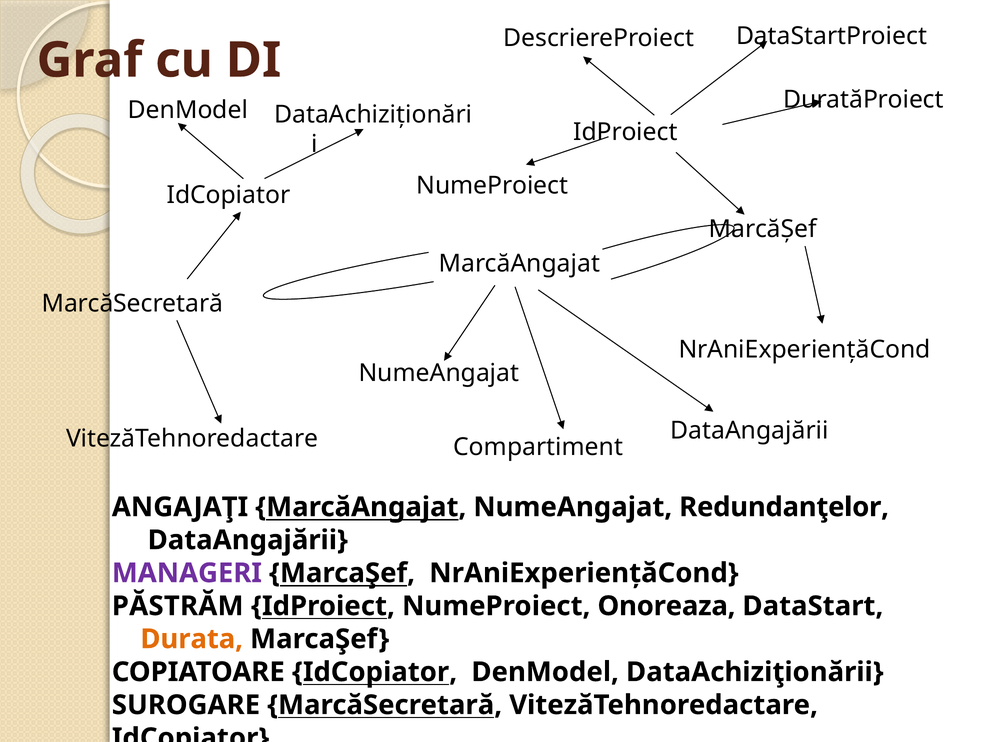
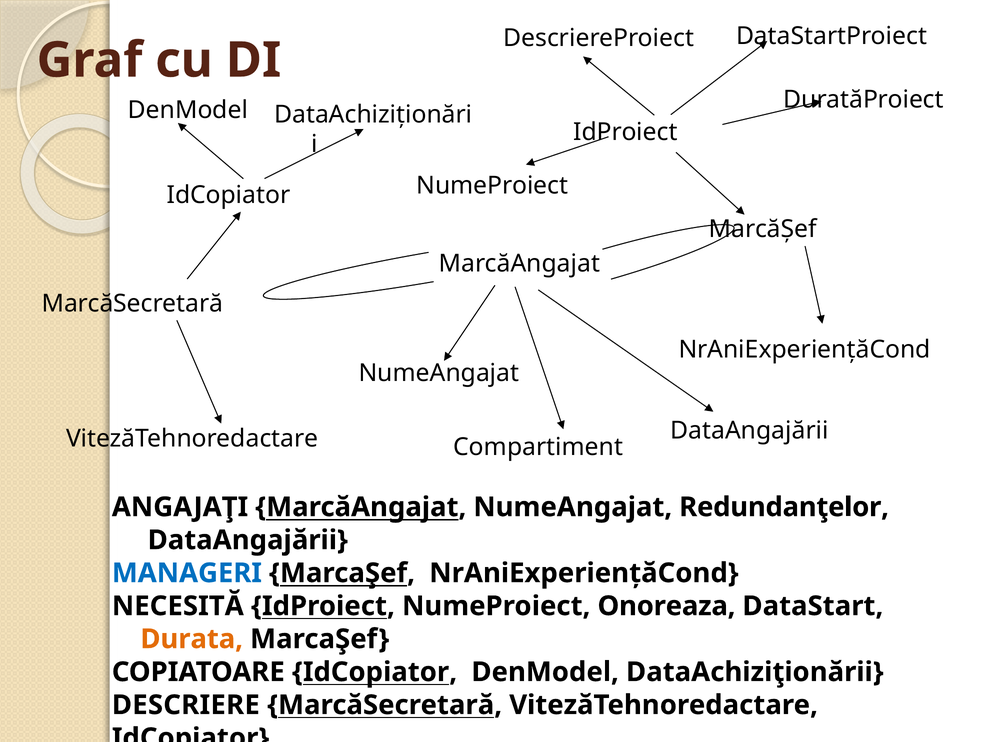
MANAGERI colour: purple -> blue
PĂSTRĂM: PĂSTRĂM -> NECESITĂ
SUROGARE: SUROGARE -> DESCRIERE
